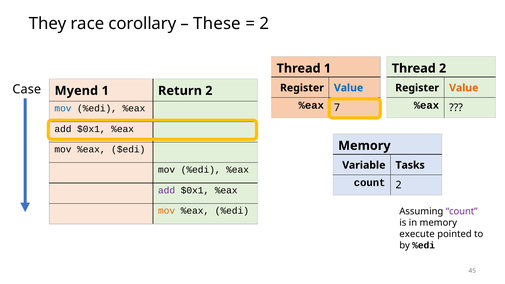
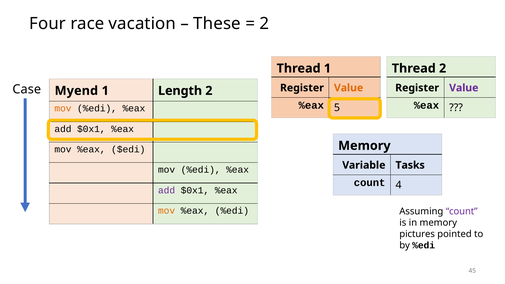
They: They -> Four
corollary: corollary -> vacation
Value at (349, 88) colour: blue -> orange
Value at (464, 88) colour: orange -> purple
Return: Return -> Length
7: 7 -> 5
mov at (63, 108) colour: blue -> orange
count 2: 2 -> 4
execute: execute -> pictures
